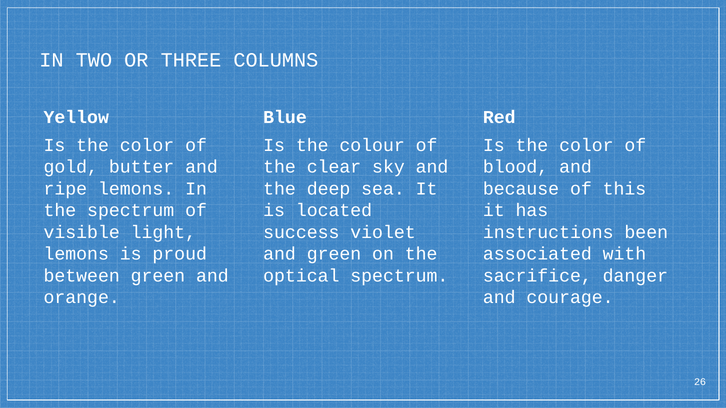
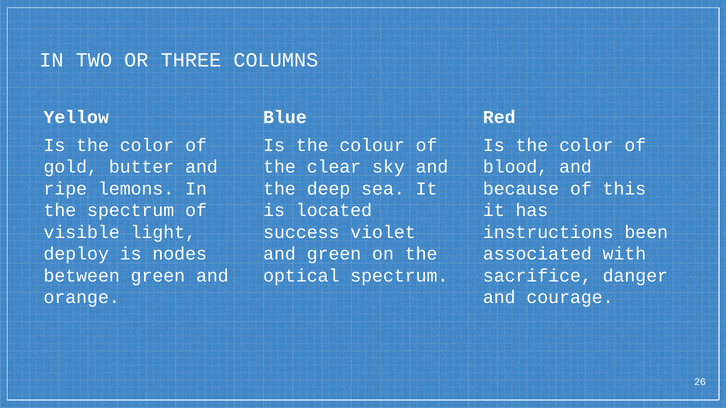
lemons at (76, 254): lemons -> deploy
proud: proud -> nodes
